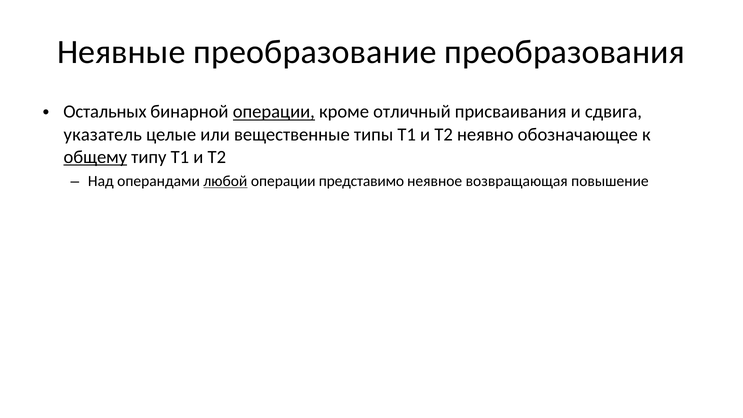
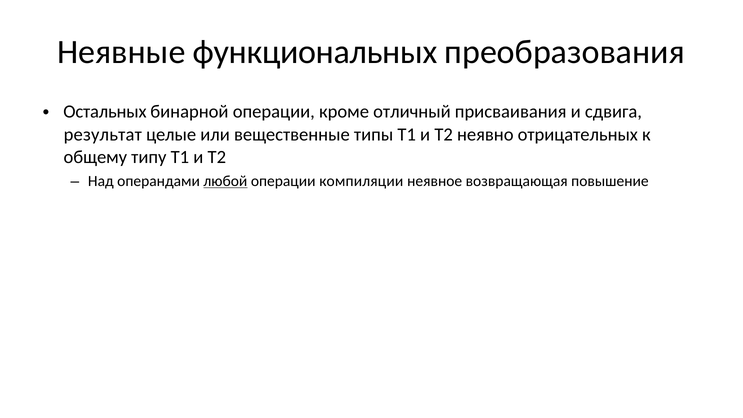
преобразование: преобразование -> функциональных
операции at (274, 112) underline: present -> none
указатель: указатель -> результат
обозначающее: обозначающее -> отрицательных
общему underline: present -> none
представимо: представимо -> компиляции
